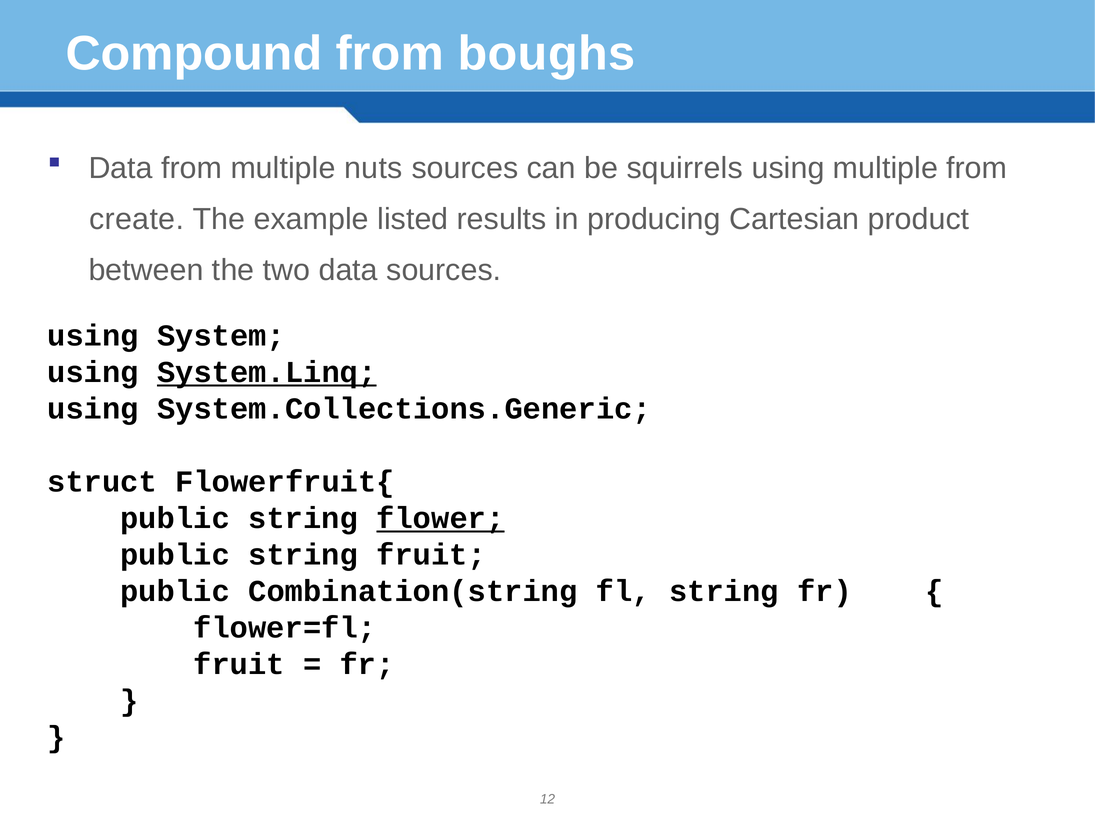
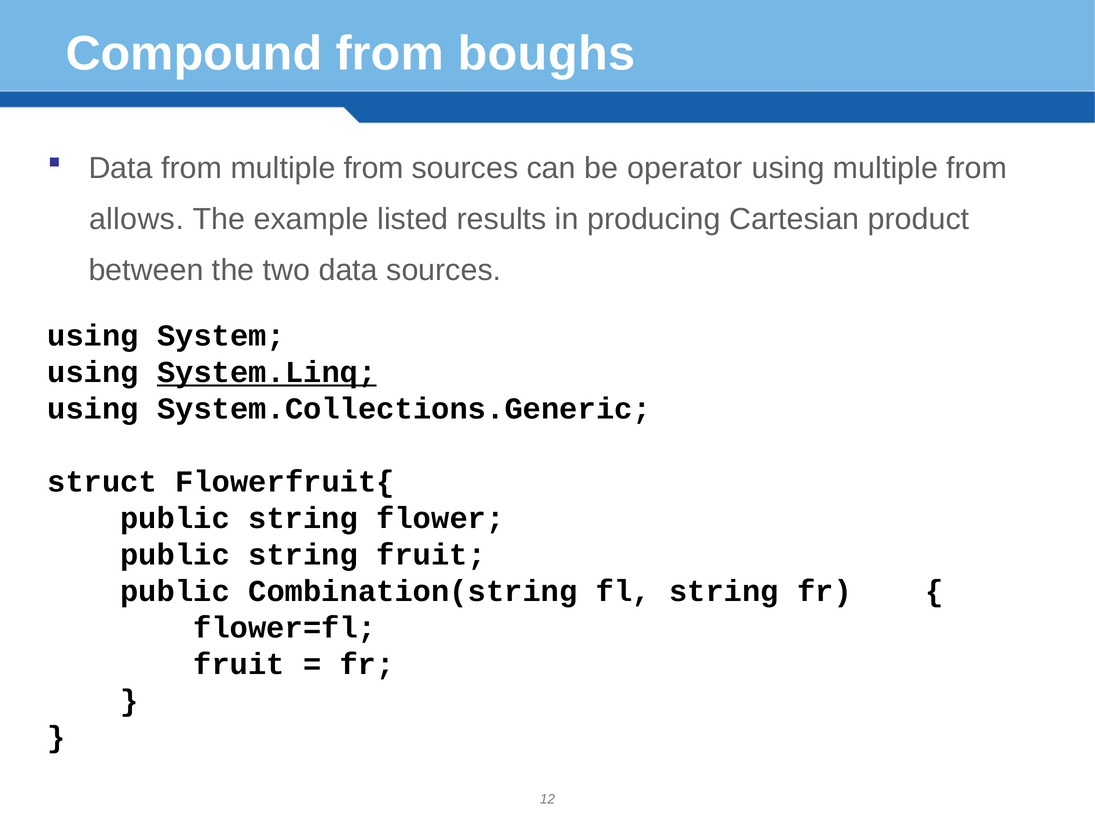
from multiple nuts: nuts -> from
squirrels: squirrels -> operator
create: create -> allows
flower underline: present -> none
